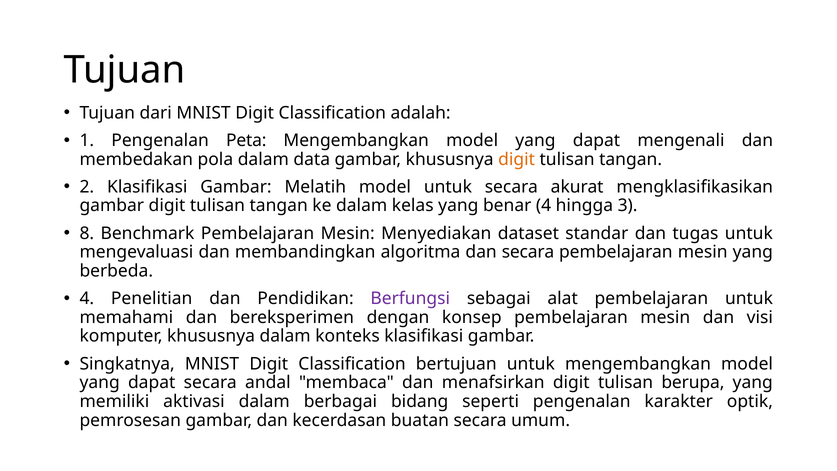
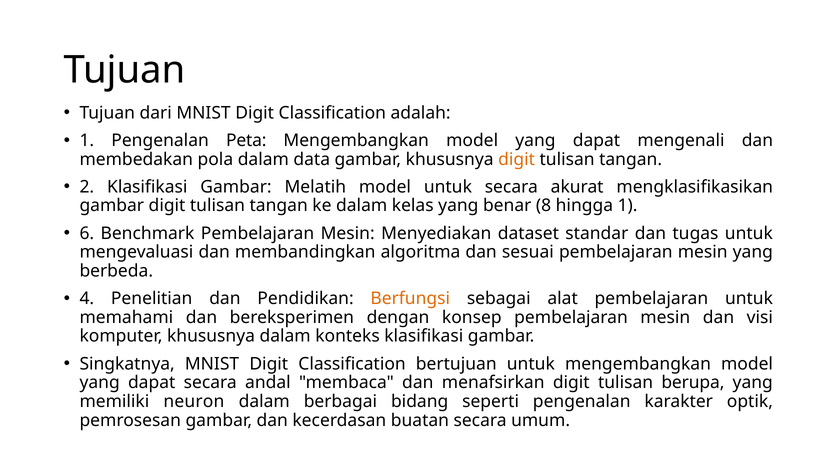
benar 4: 4 -> 8
hingga 3: 3 -> 1
8: 8 -> 6
dan secara: secara -> sesuai
Berfungsi colour: purple -> orange
aktivasi: aktivasi -> neuron
